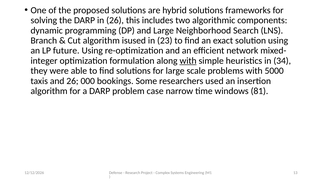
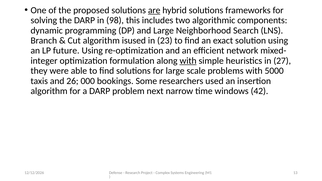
are underline: none -> present
in 26: 26 -> 98
34: 34 -> 27
case: case -> next
81: 81 -> 42
